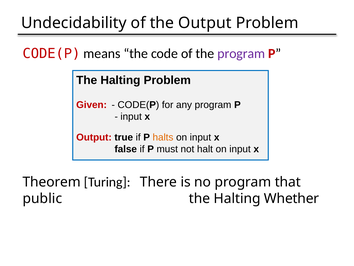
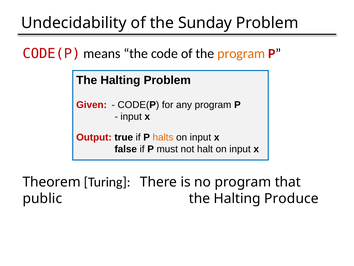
the Output: Output -> Sunday
program at (241, 54) colour: purple -> orange
Whether: Whether -> Produce
